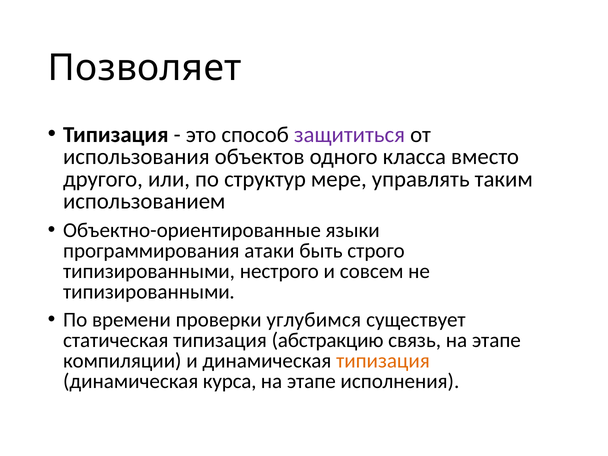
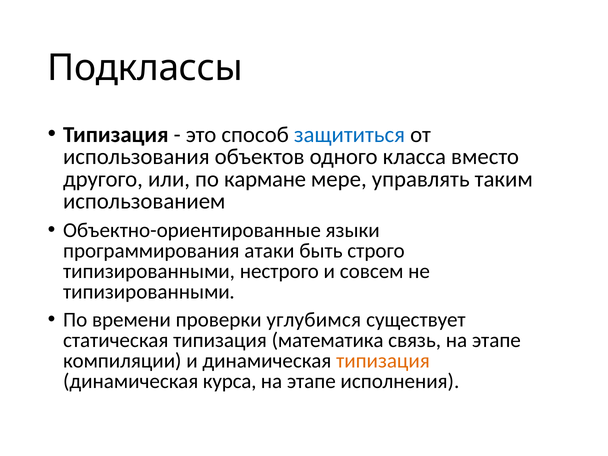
Позволяет: Позволяет -> Подклассы
защититься colour: purple -> blue
структур: структур -> кармане
абстракцию: абстракцию -> математика
